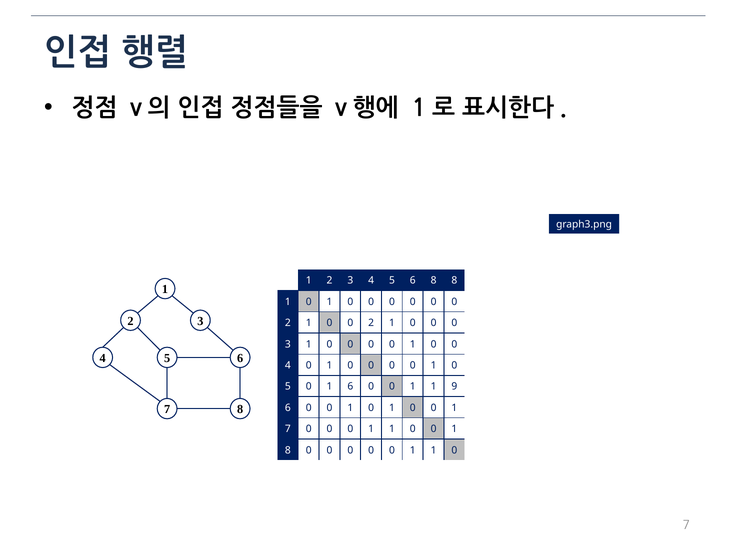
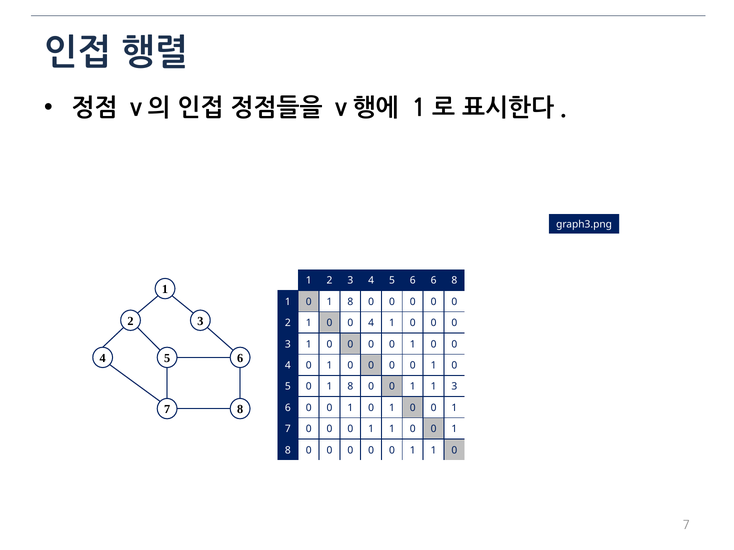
6 8: 8 -> 6
0 at (350, 302): 0 -> 8
2 at (371, 323): 2 -> 4
5 0 1 6: 6 -> 8
1 9: 9 -> 3
